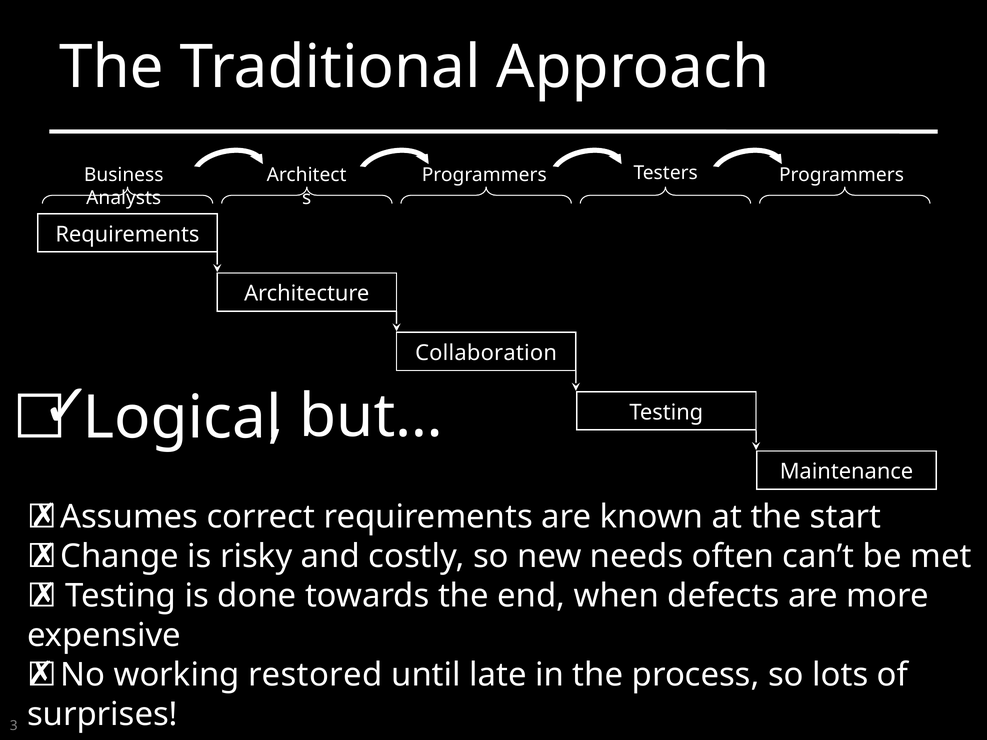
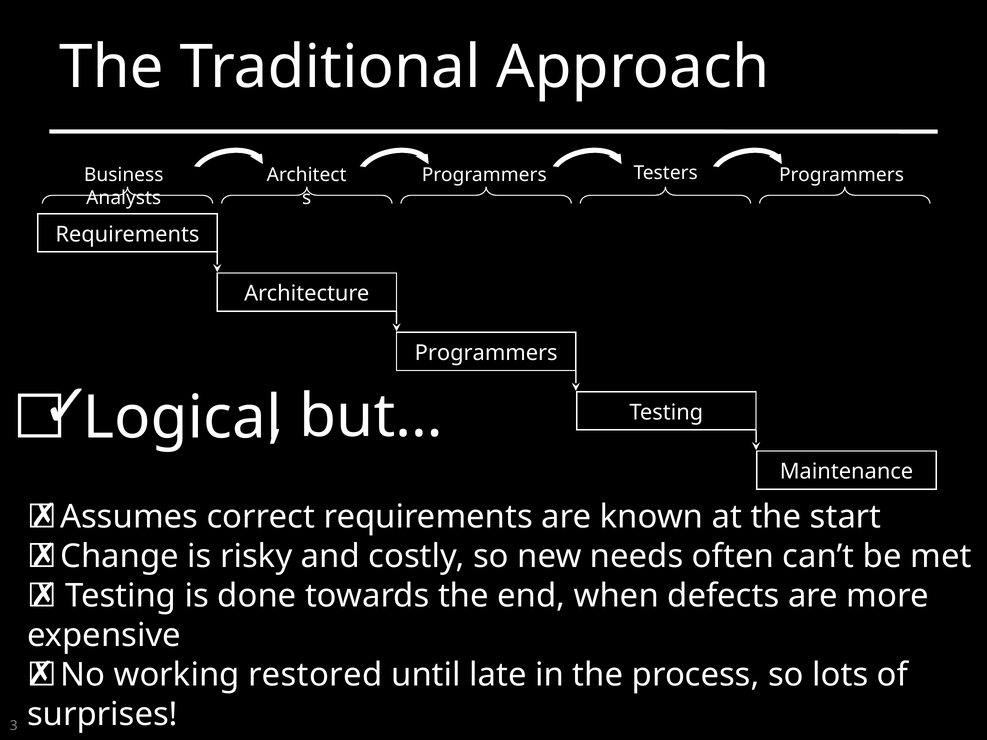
Collaboration at (486, 353): Collaboration -> Programmers
